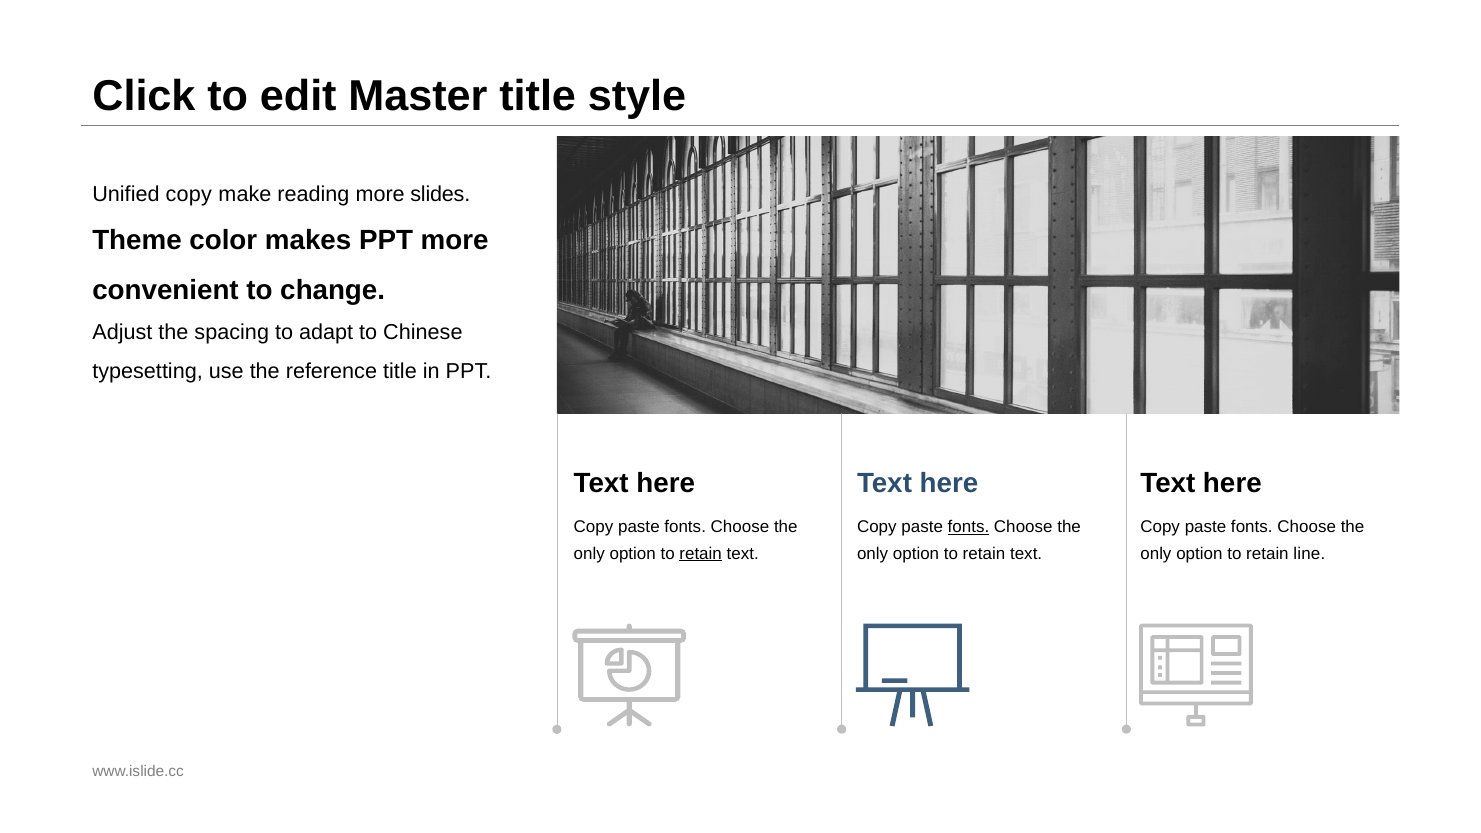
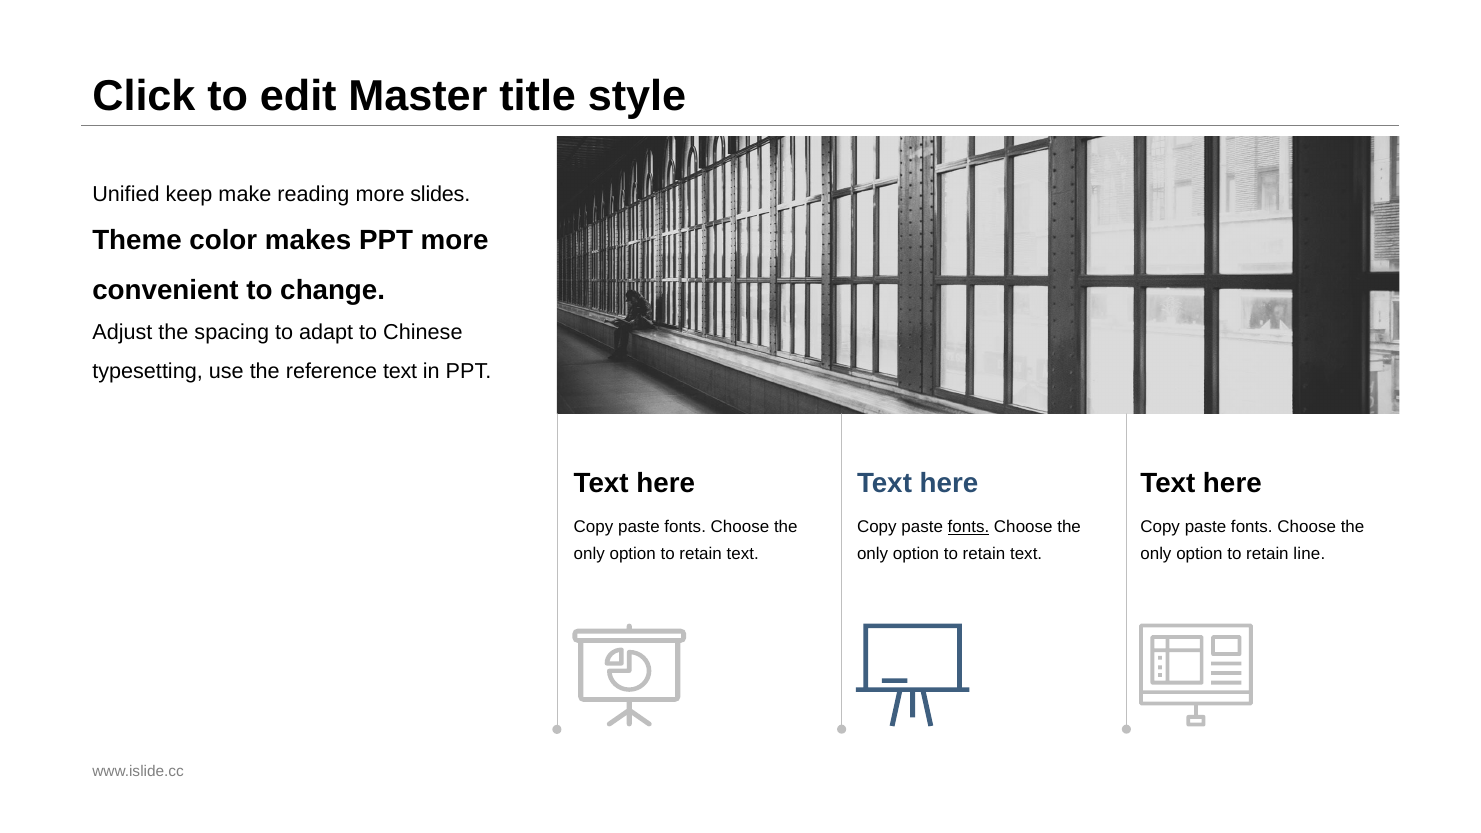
Unified copy: copy -> keep
reference title: title -> text
retain at (701, 554) underline: present -> none
